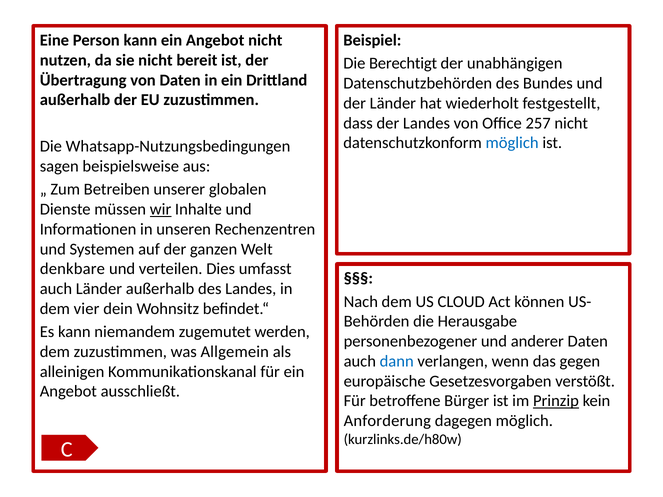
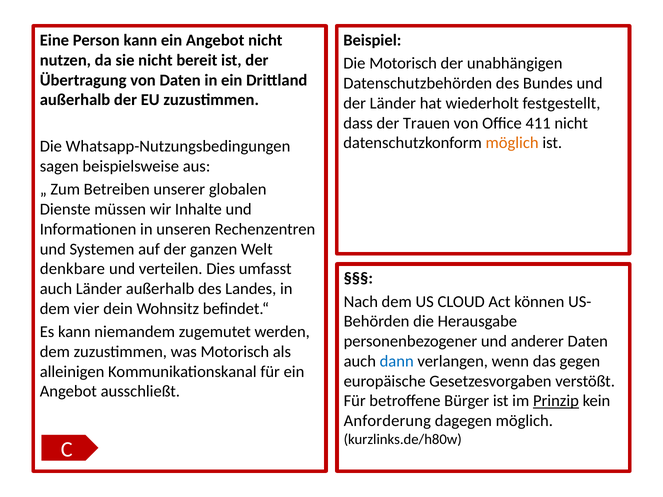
Die Berechtigt: Berechtigt -> Motorisch
der Landes: Landes -> Trauen
257: 257 -> 411
möglich at (512, 143) colour: blue -> orange
wir underline: present -> none
was Allgemein: Allgemein -> Motorisch
